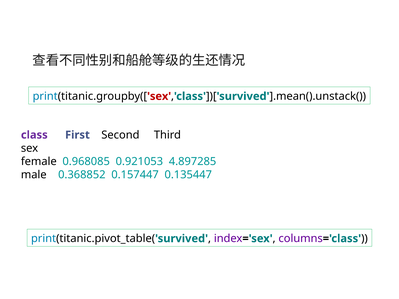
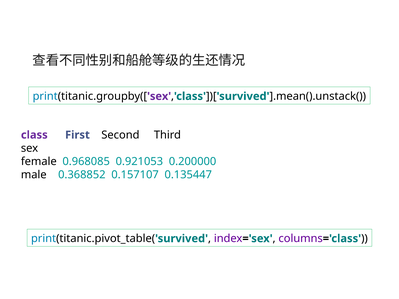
sex at (159, 96) colour: red -> purple
4.897285: 4.897285 -> 0.200000
0.157447: 0.157447 -> 0.157107
